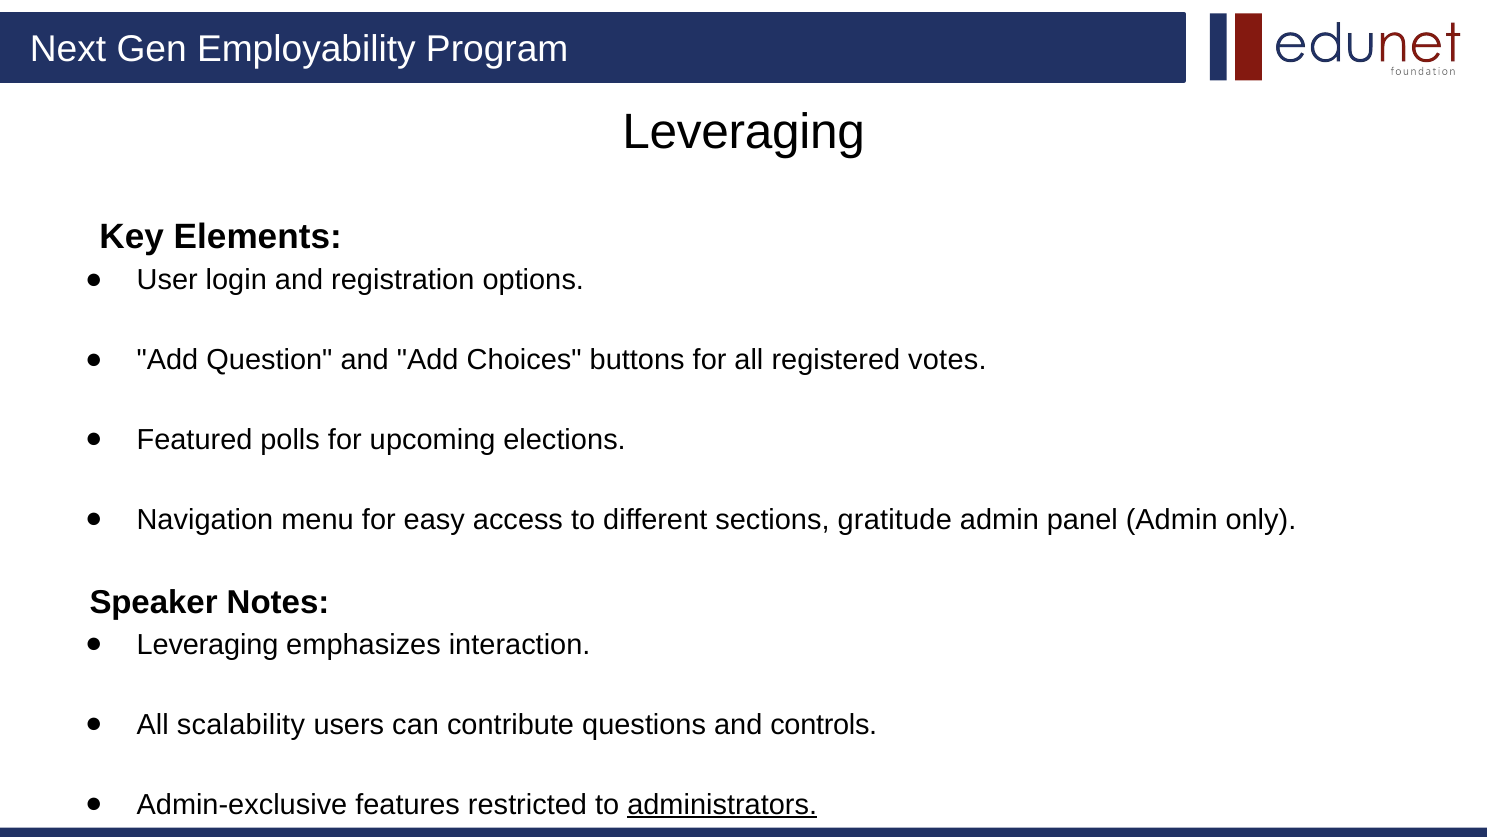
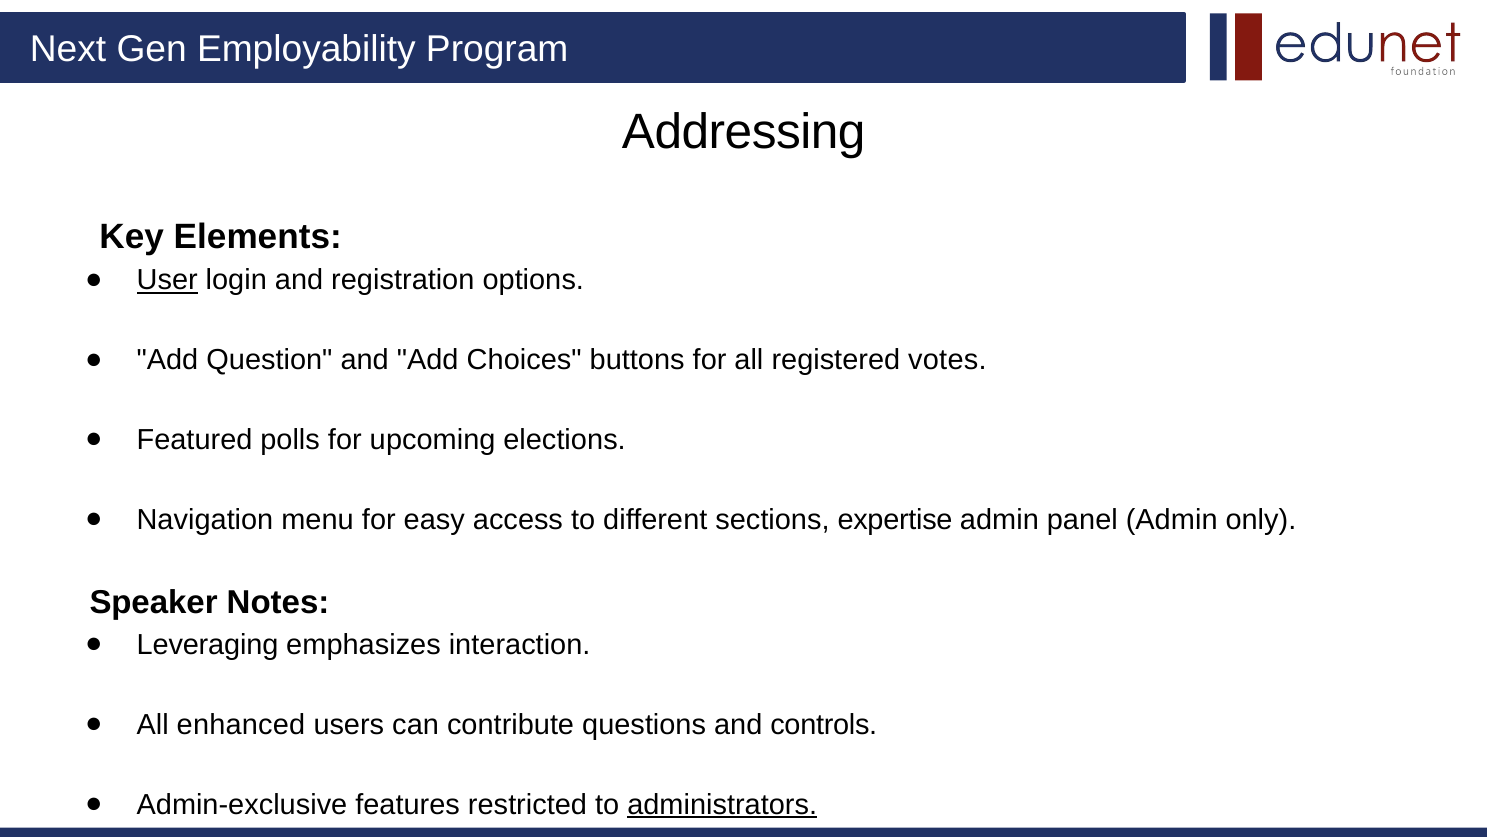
Leveraging at (744, 132): Leveraging -> Addressing
User underline: none -> present
gratitude: gratitude -> expertise
scalability: scalability -> enhanced
